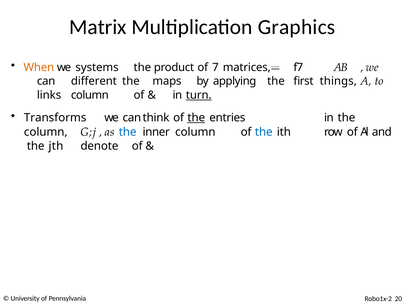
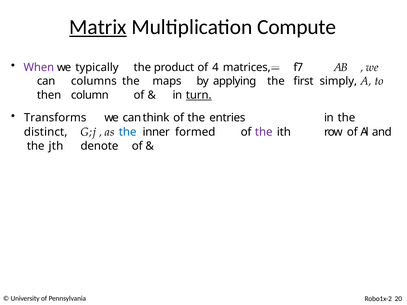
Matrix underline: none -> present
Graphics: Graphics -> Compute
When colour: orange -> purple
systems: systems -> typically
7: 7 -> 4
different: different -> columns
things: things -> simply
links: links -> then
the at (196, 118) underline: present -> none
column at (46, 132): column -> distinct
inner column: column -> formed
the at (264, 132) colour: blue -> purple
